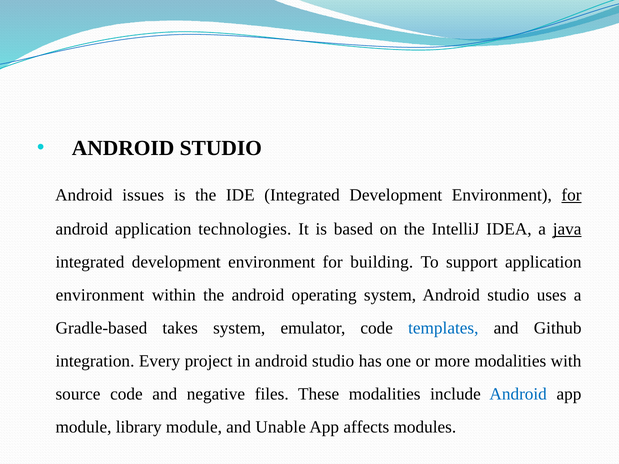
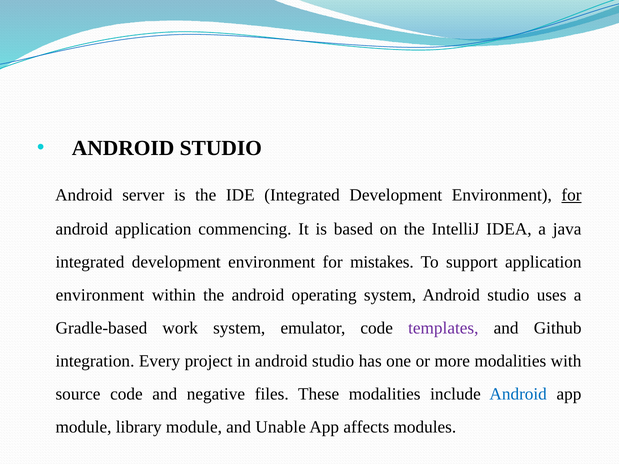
issues: issues -> server
technologies: technologies -> commencing
java underline: present -> none
building: building -> mistakes
takes: takes -> work
templates colour: blue -> purple
